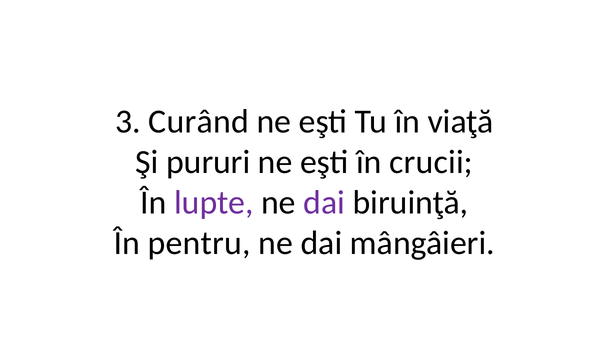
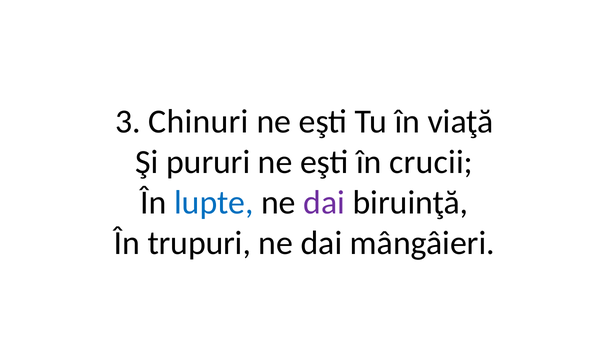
Curând: Curând -> Chinuri
lupte colour: purple -> blue
pentru: pentru -> trupuri
